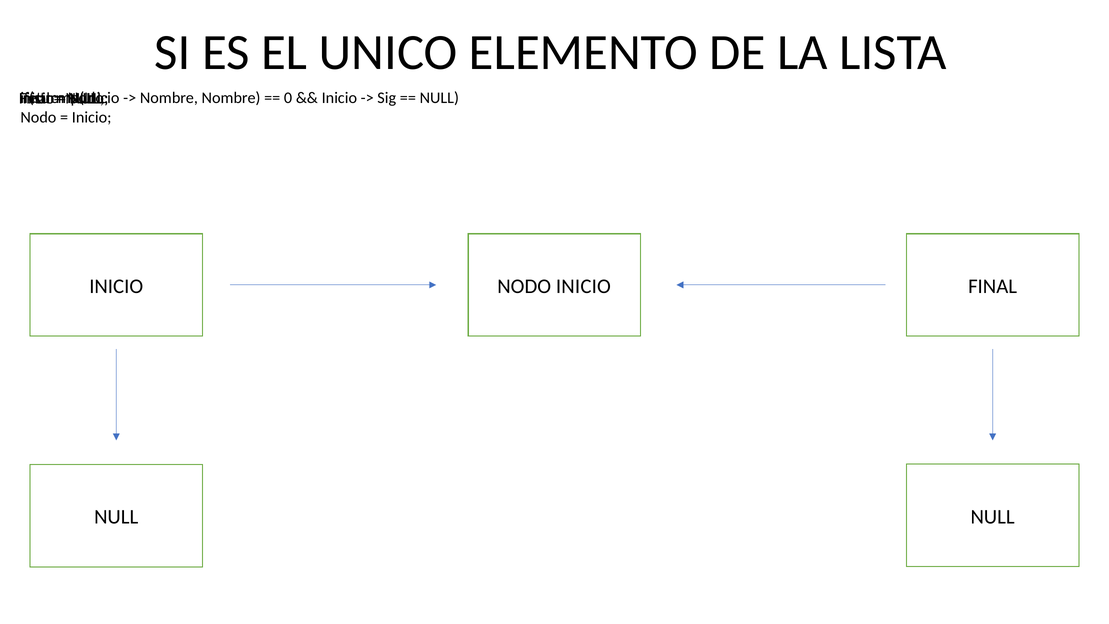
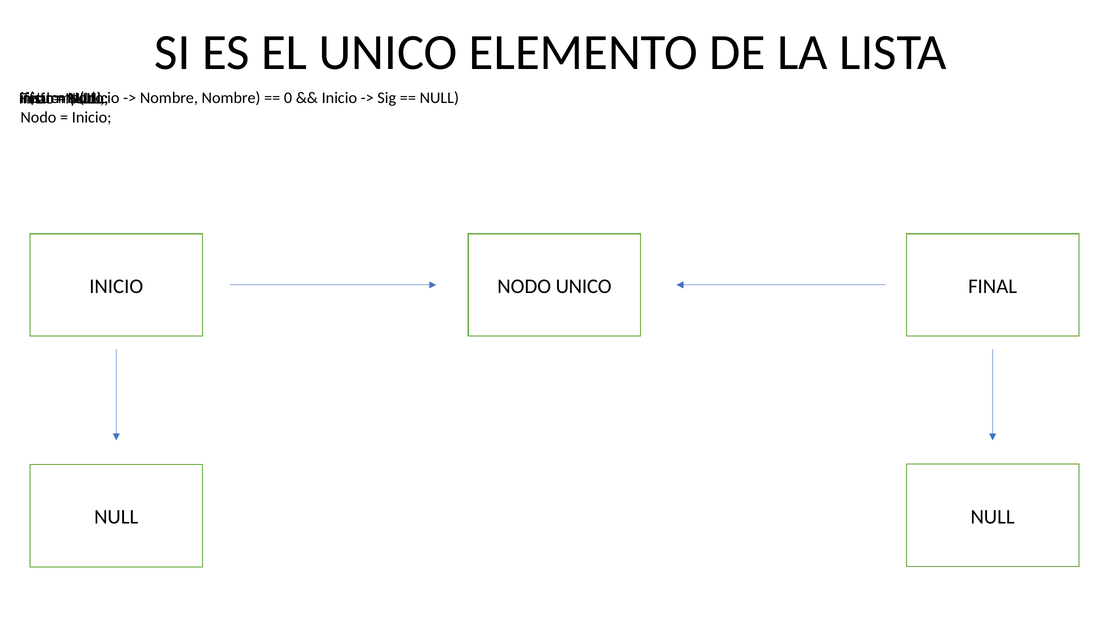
NODO INICIO: INICIO -> UNICO
